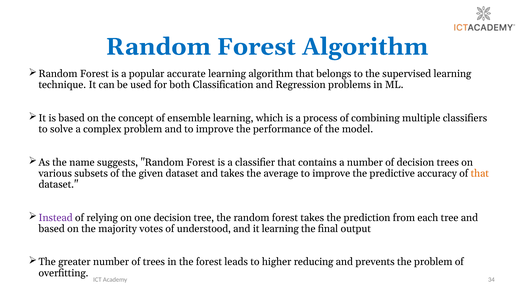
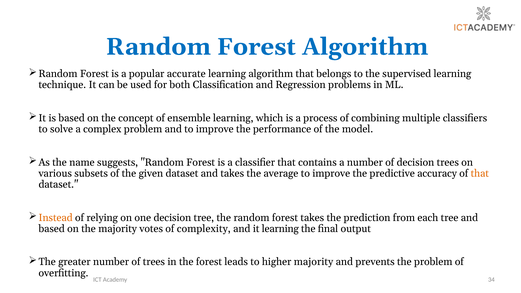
Instead colour: purple -> orange
understood: understood -> complexity
higher reducing: reducing -> majority
